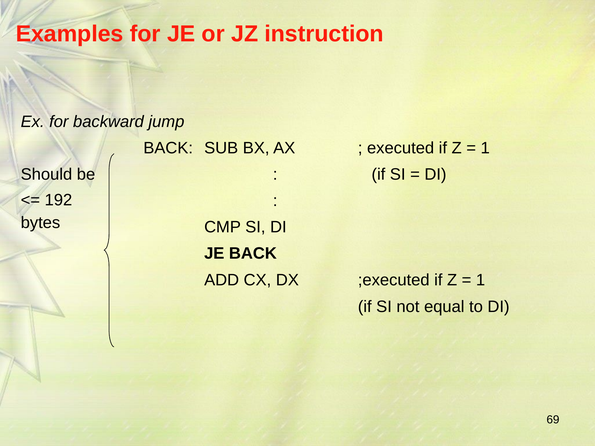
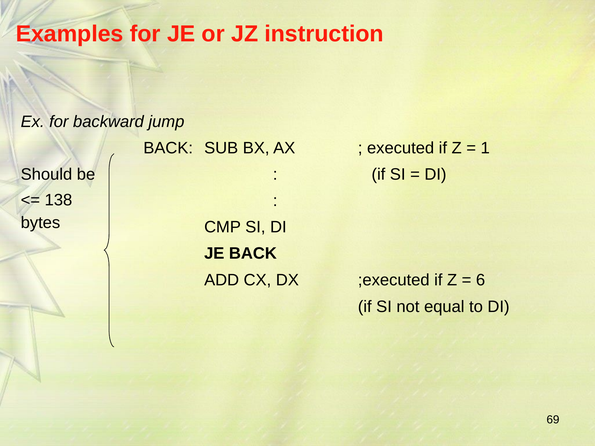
192: 192 -> 138
1 at (481, 280): 1 -> 6
